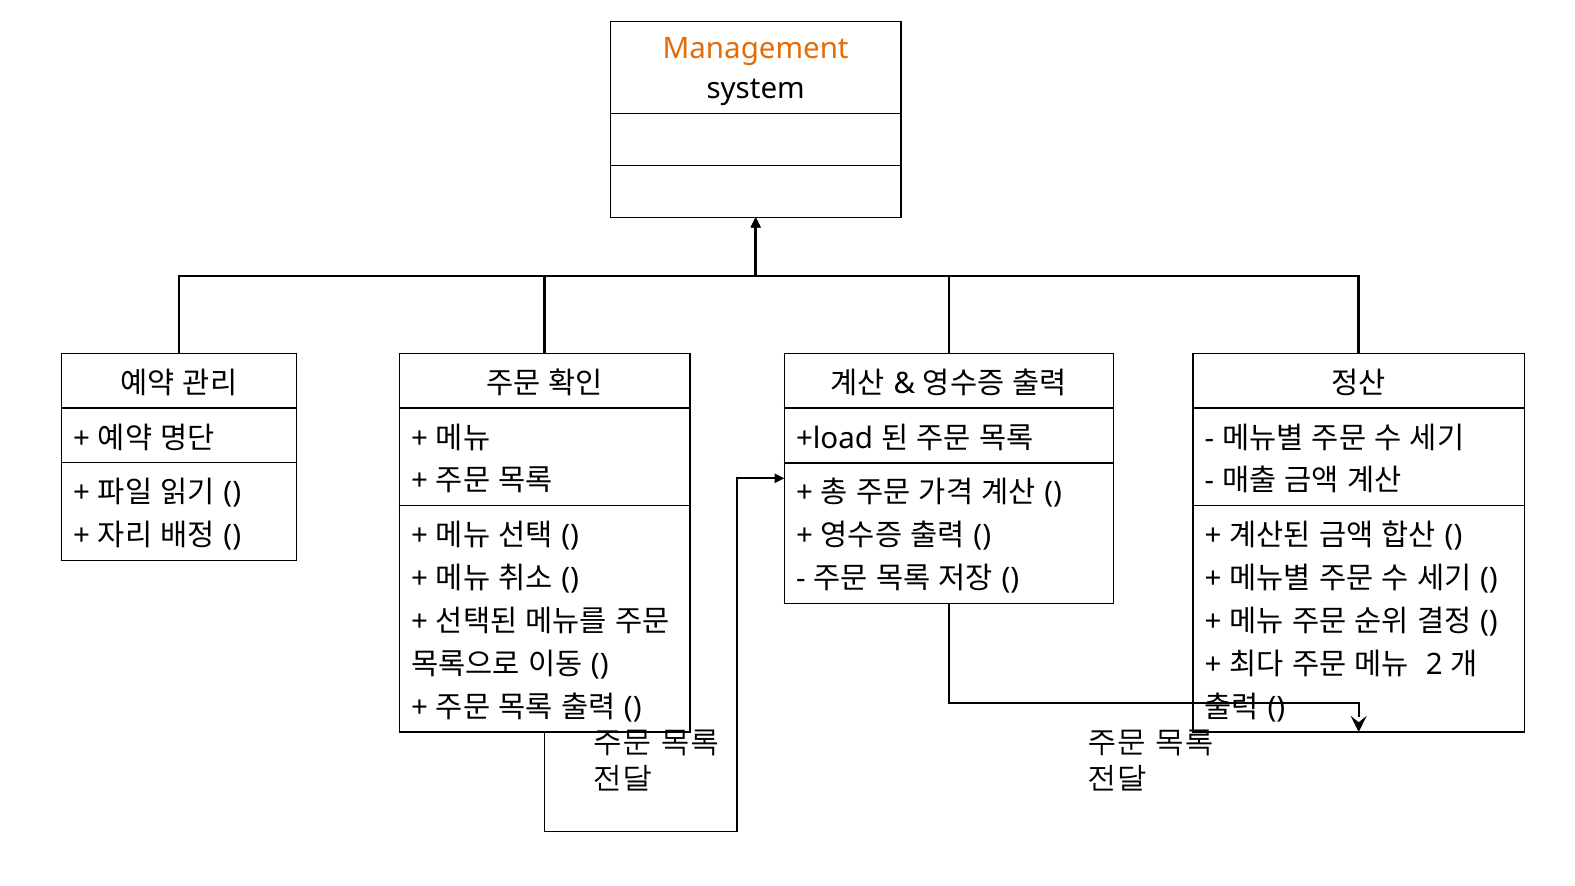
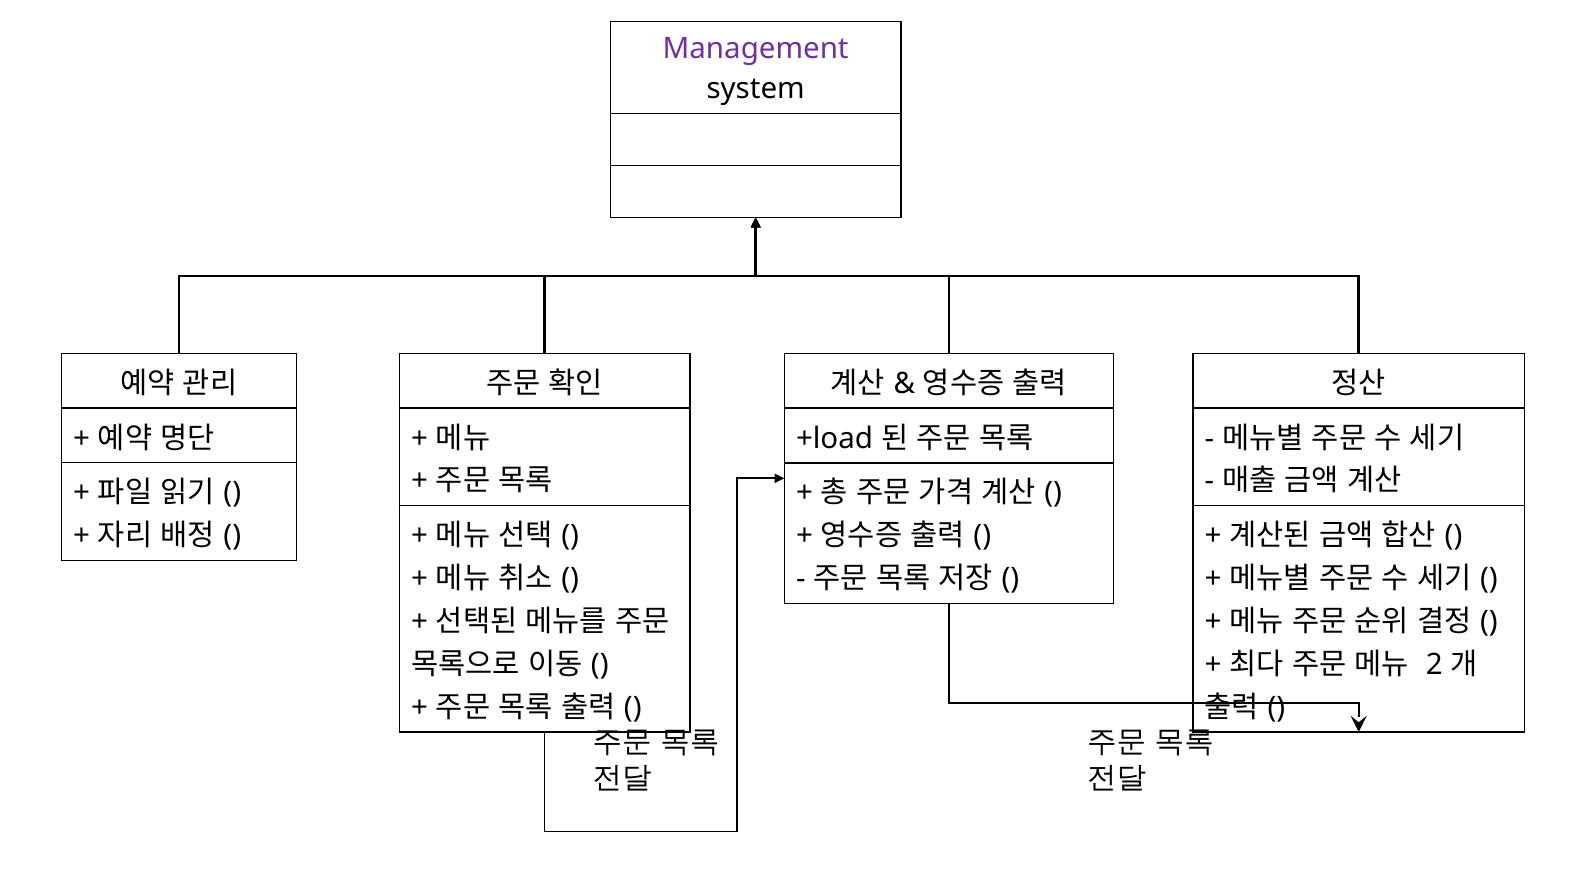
Management colour: orange -> purple
